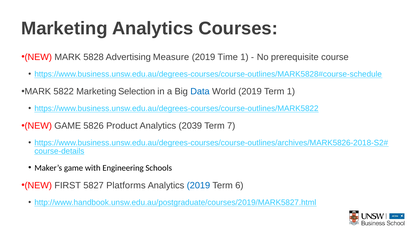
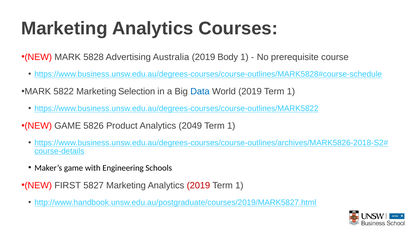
Measure: Measure -> Australia
Time: Time -> Body
2039: 2039 -> 2049
7 at (231, 126): 7 -> 1
5827 Platforms: Platforms -> Marketing
2019 at (198, 185) colour: blue -> red
6 at (239, 185): 6 -> 1
